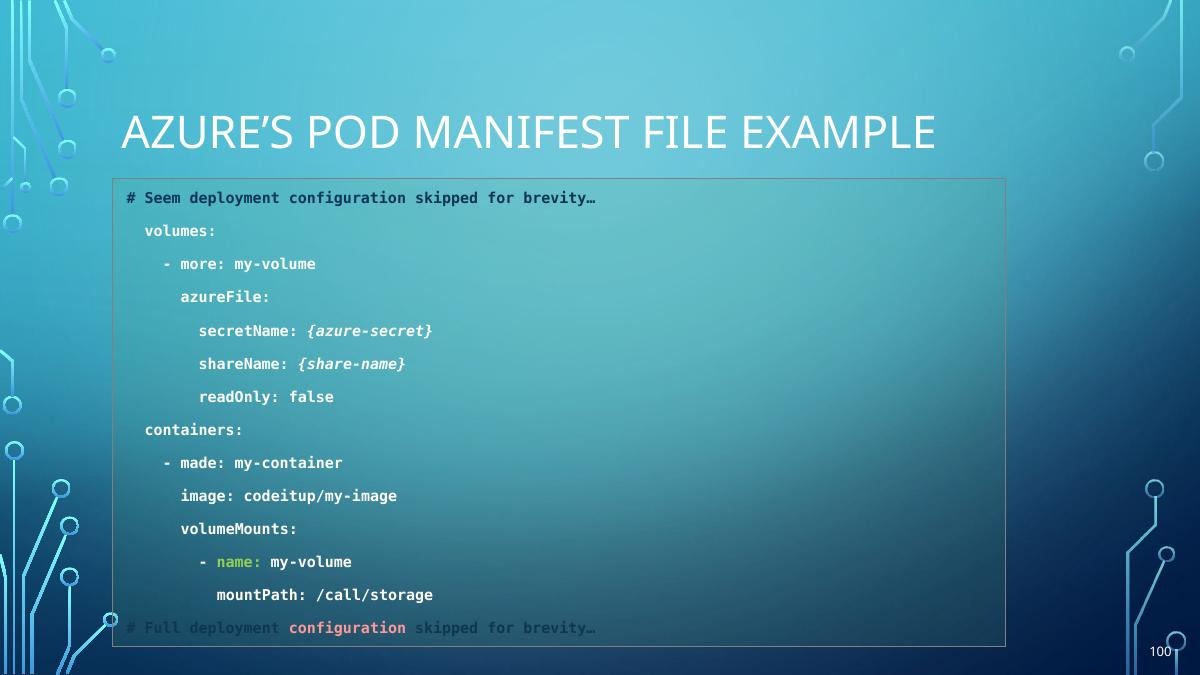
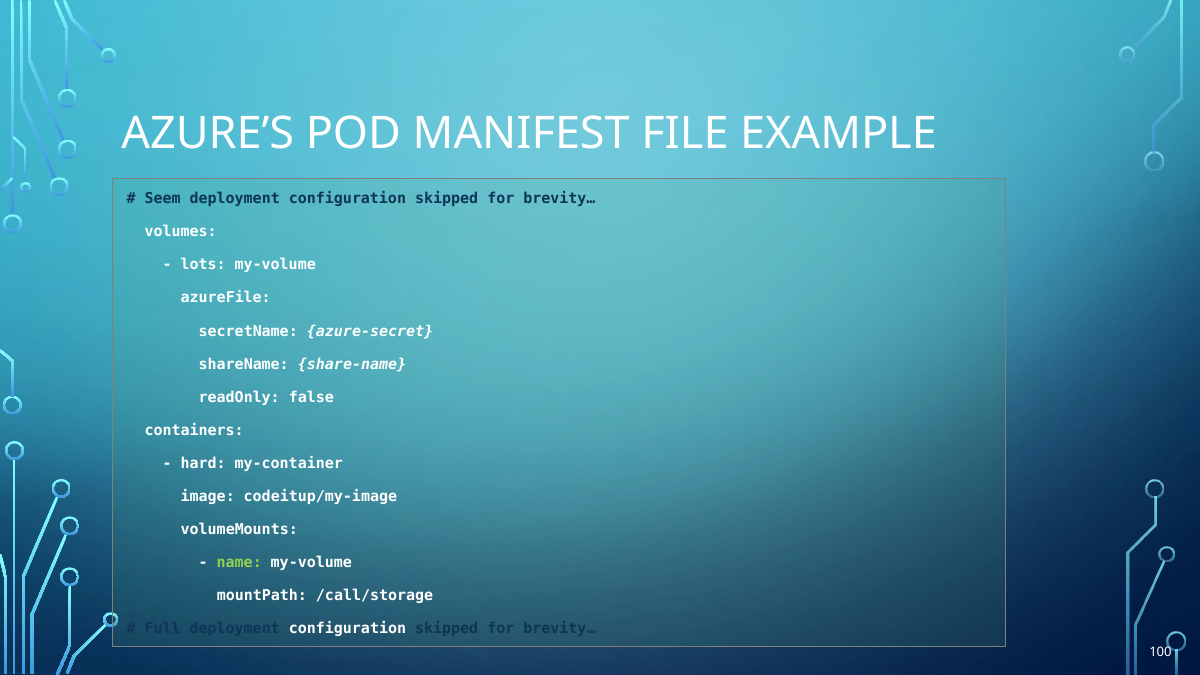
more: more -> lots
made: made -> hard
configuration at (347, 628) colour: pink -> white
